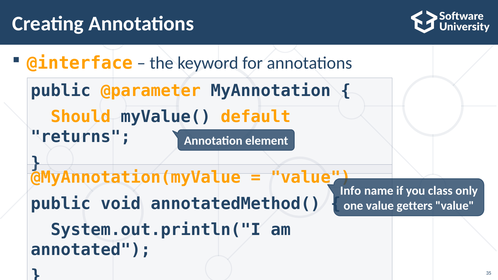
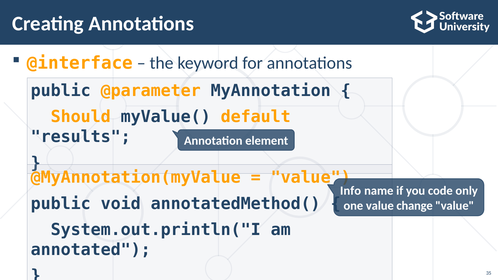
returns: returns -> results
class: class -> code
getters: getters -> change
